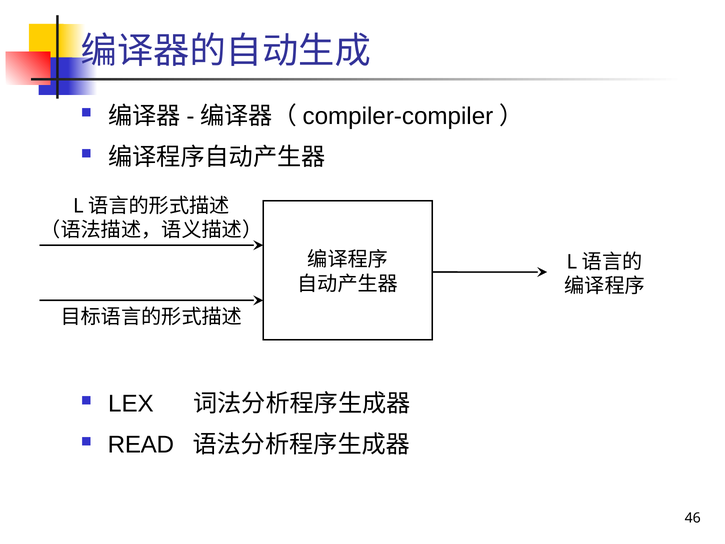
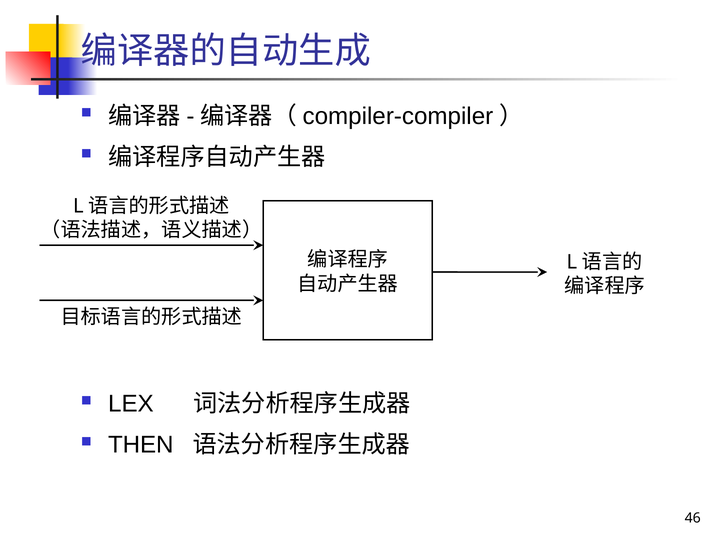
READ: READ -> THEN
